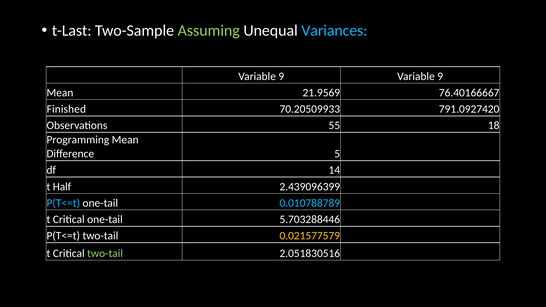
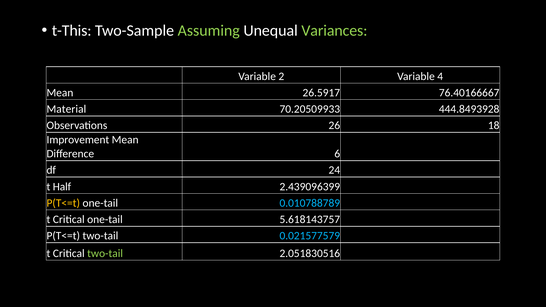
t-Last: t-Last -> t-This
Variances colour: light blue -> light green
9 at (281, 76): 9 -> 2
9 at (440, 76): 9 -> 4
21.9569: 21.9569 -> 26.5917
Finished: Finished -> Material
791.0927420: 791.0927420 -> 444.8493928
55: 55 -> 26
Programming: Programming -> Improvement
5: 5 -> 6
14: 14 -> 24
P(T<=t at (63, 203) colour: light blue -> yellow
5.703288446: 5.703288446 -> 5.618143757
0.021577579 colour: yellow -> light blue
